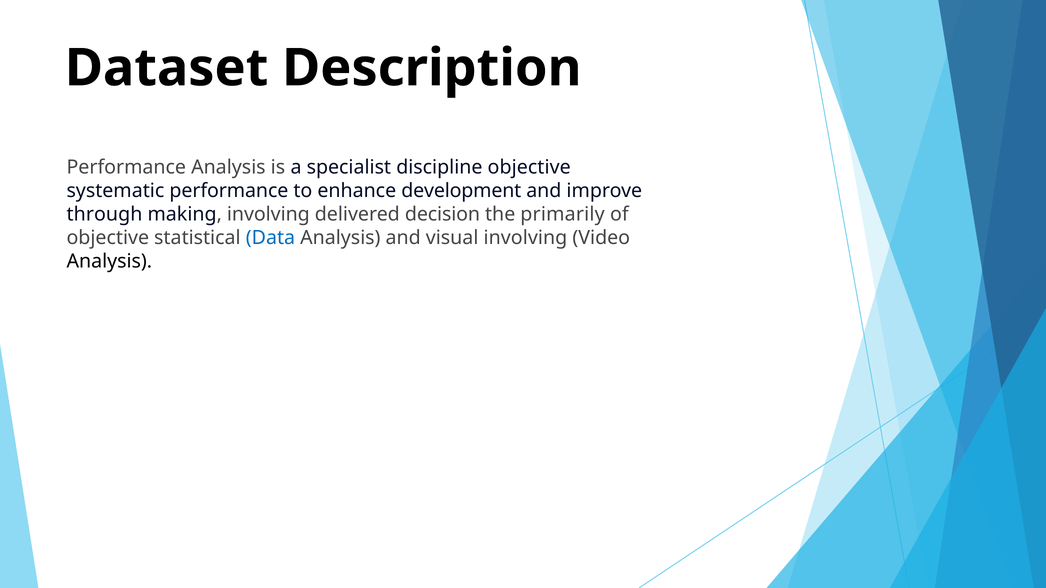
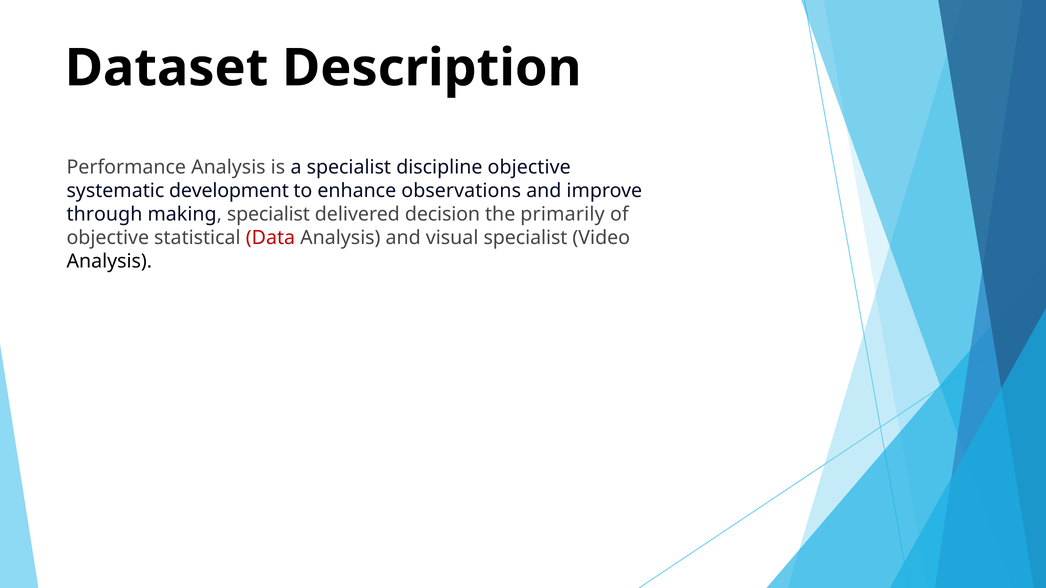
systematic performance: performance -> development
development: development -> observations
making involving: involving -> specialist
Data colour: blue -> red
visual involving: involving -> specialist
